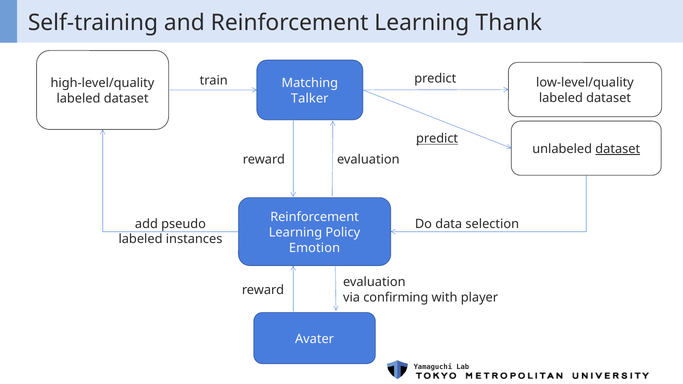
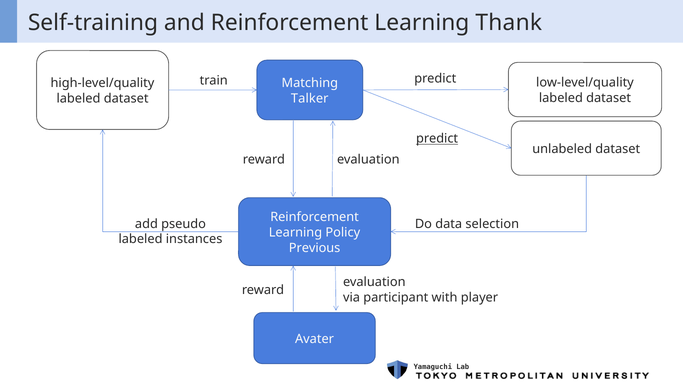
dataset at (618, 149) underline: present -> none
Emotion: Emotion -> Previous
confirming: confirming -> participant
